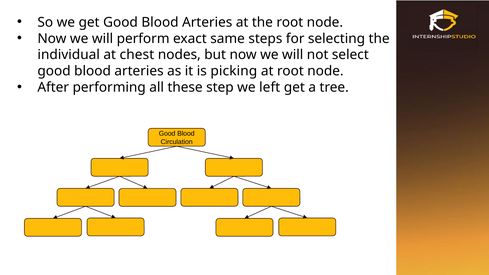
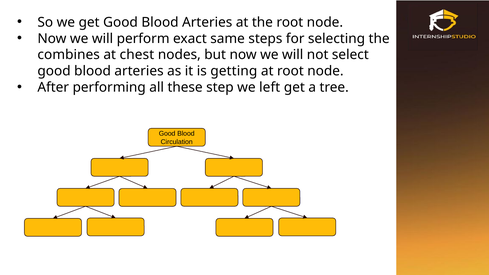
individual: individual -> combines
picking: picking -> getting
